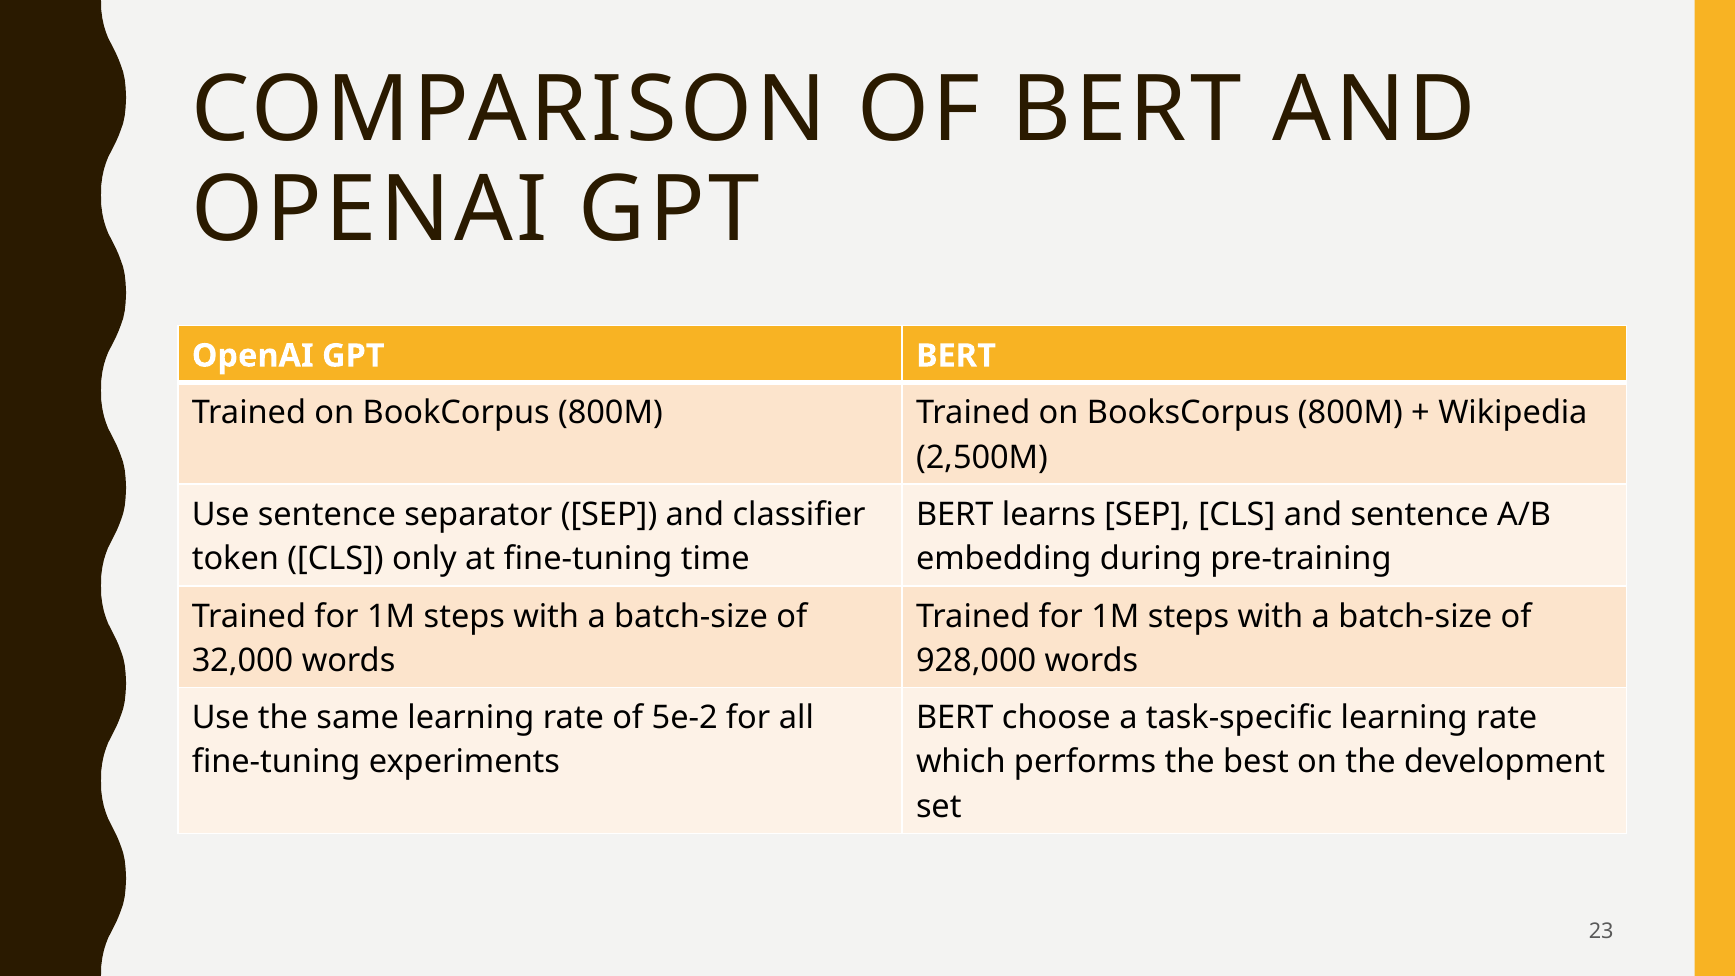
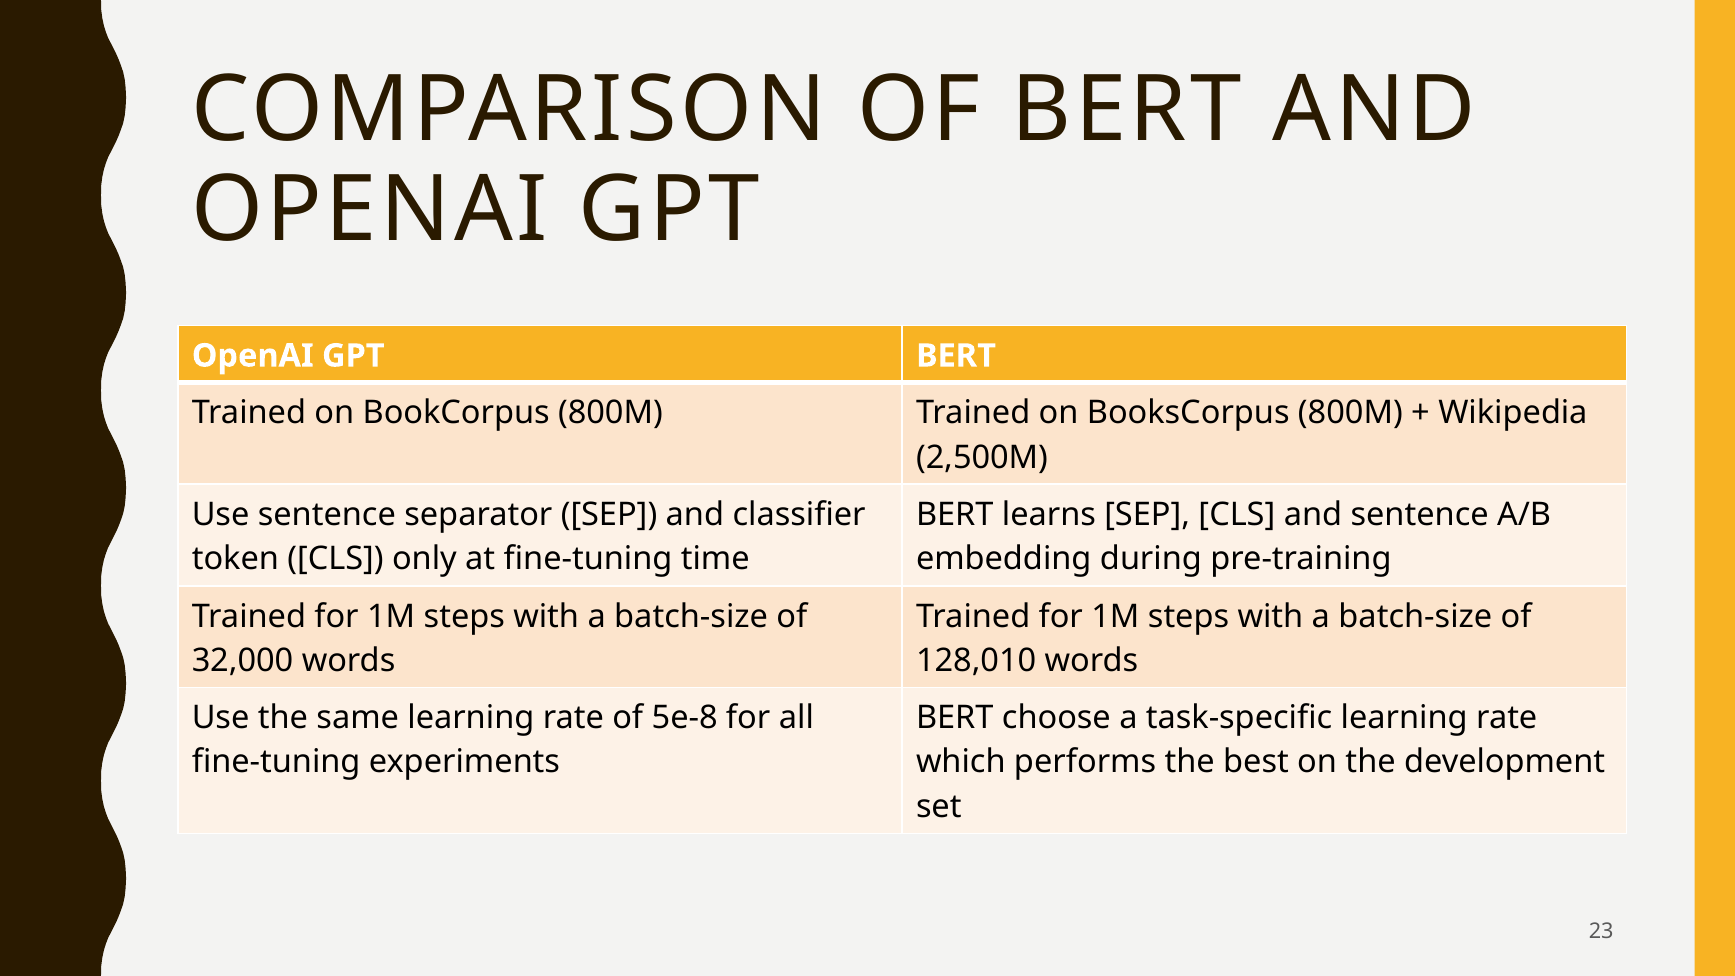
928,000: 928,000 -> 128,010
5e-2: 5e-2 -> 5e-8
